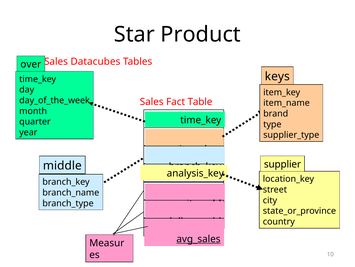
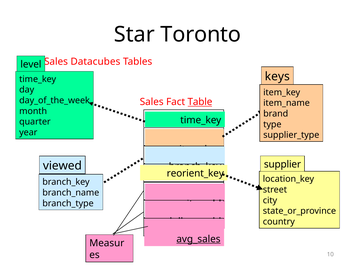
Product: Product -> Toronto
over: over -> level
Table underline: none -> present
middle: middle -> viewed
analysis_key: analysis_key -> reorient_key
